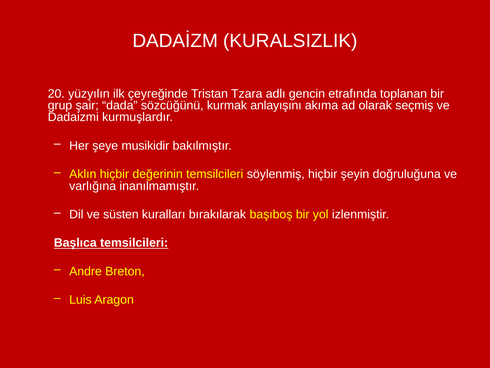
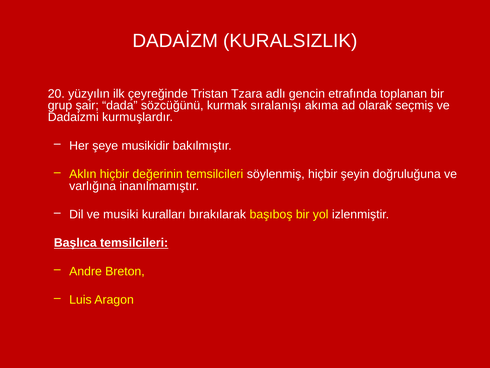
anlayışını: anlayışını -> sıralanışı
süsten: süsten -> musiki
